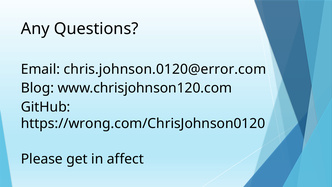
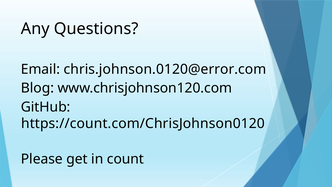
https://wrong.com/ChrisJohnson0120: https://wrong.com/ChrisJohnson0120 -> https://count.com/ChrisJohnson0120
affect: affect -> count
